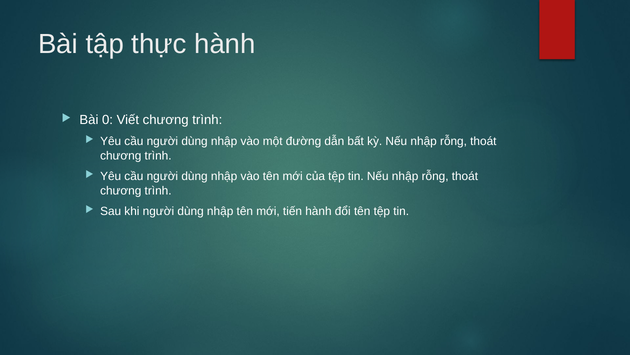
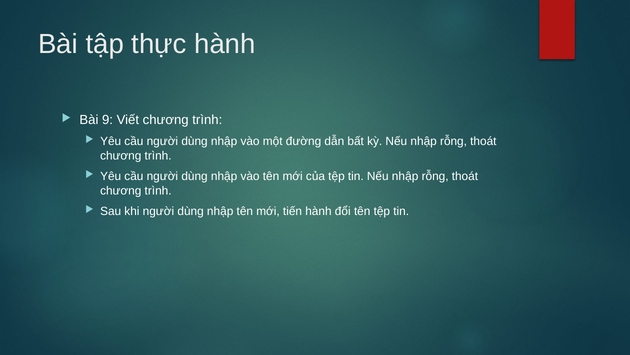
0: 0 -> 9
